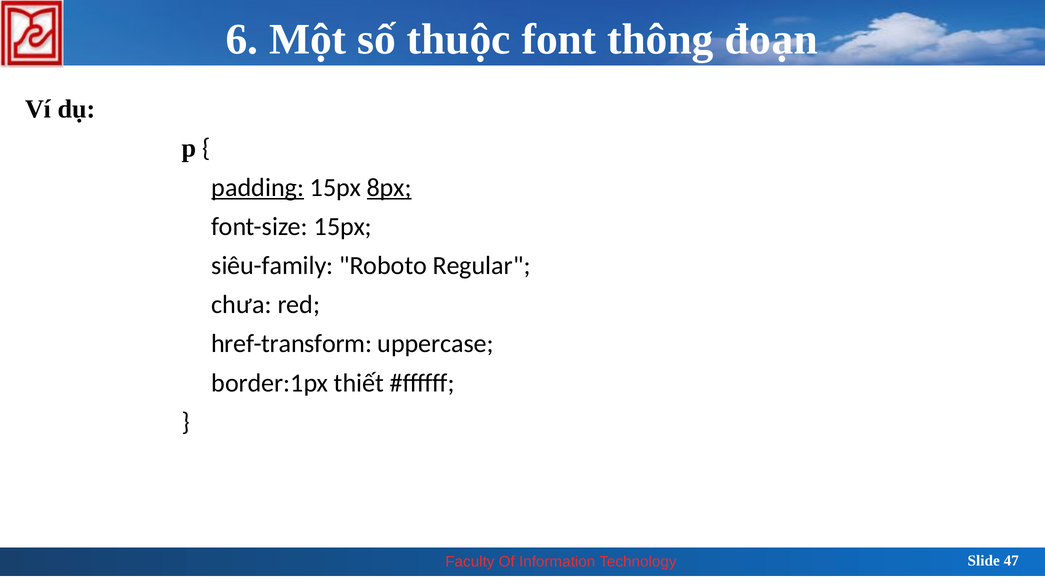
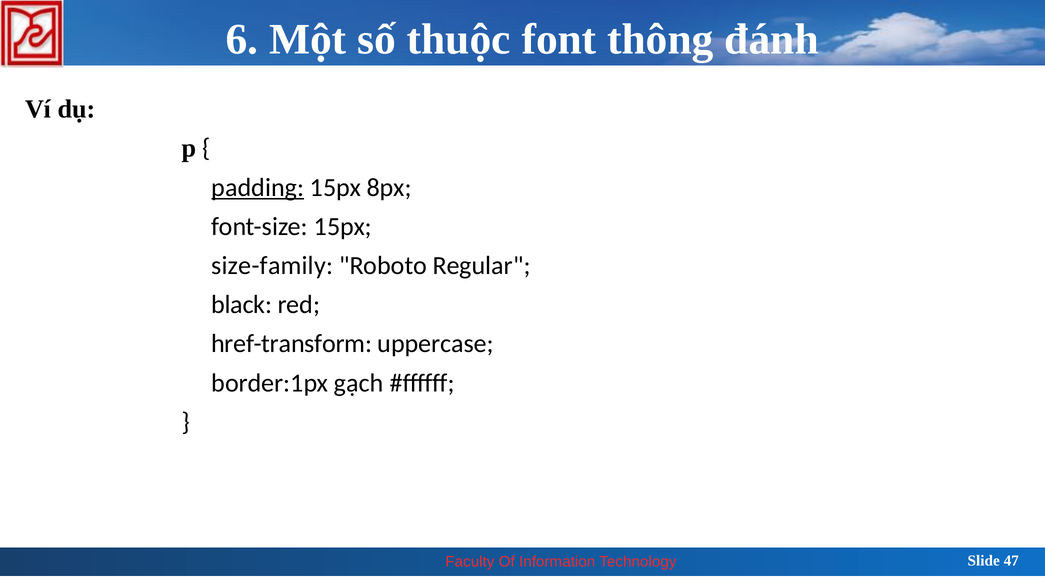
đoạn: đoạn -> đánh
8px underline: present -> none
siêu-family: siêu-family -> size-family
chưa: chưa -> black
thiết: thiết -> gạch
